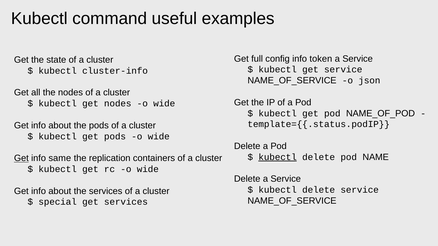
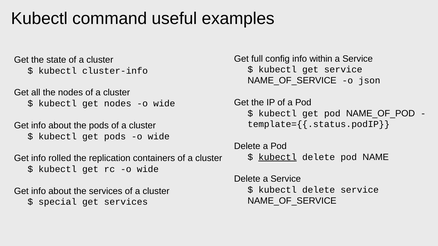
token: token -> within
Get at (21, 158) underline: present -> none
same: same -> rolled
